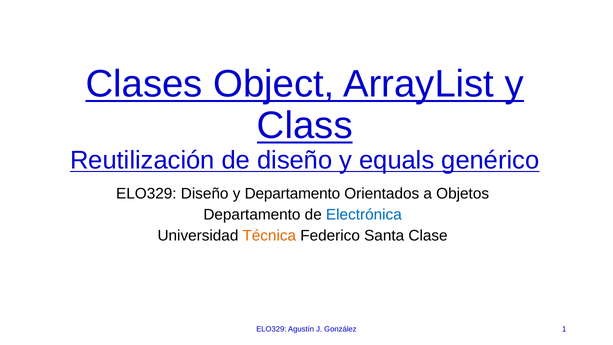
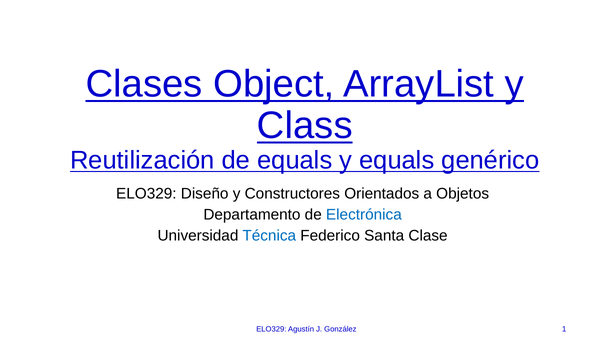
de diseño: diseño -> equals
y Departamento: Departamento -> Constructores
Técnica colour: orange -> blue
